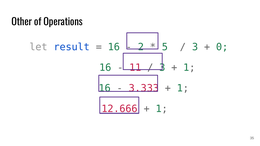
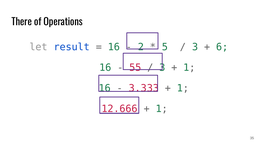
Other: Other -> There
0: 0 -> 6
11: 11 -> 55
